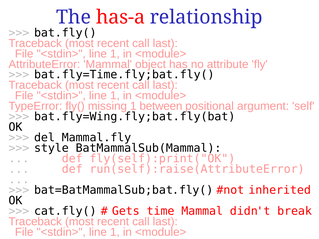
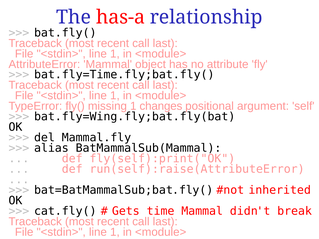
between: between -> changes
style: style -> alias
